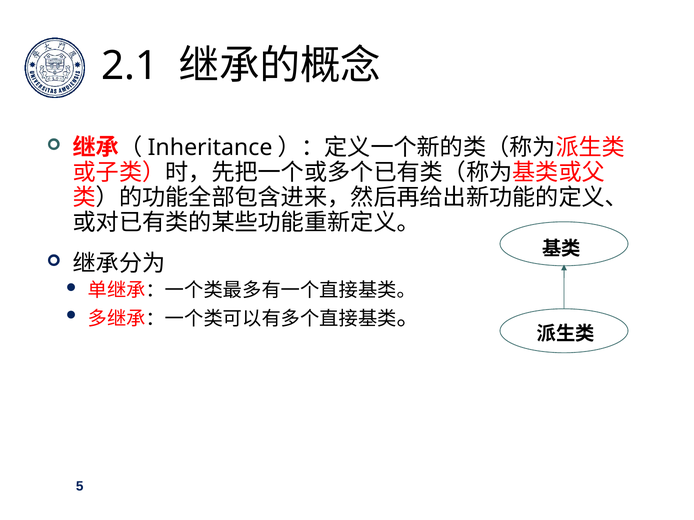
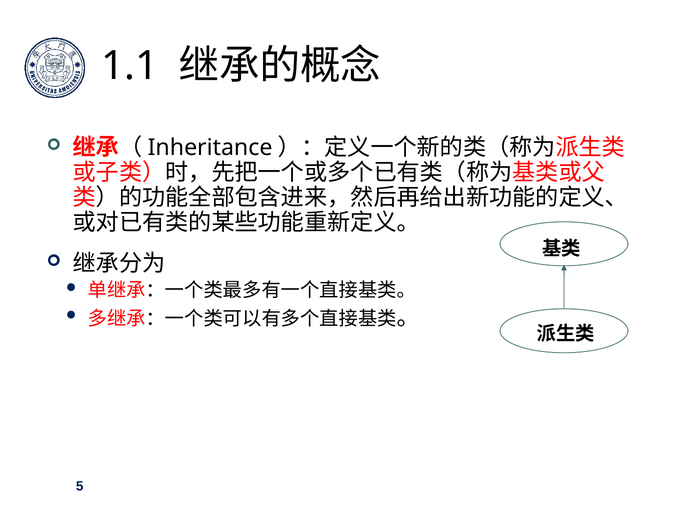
2.1: 2.1 -> 1.1
